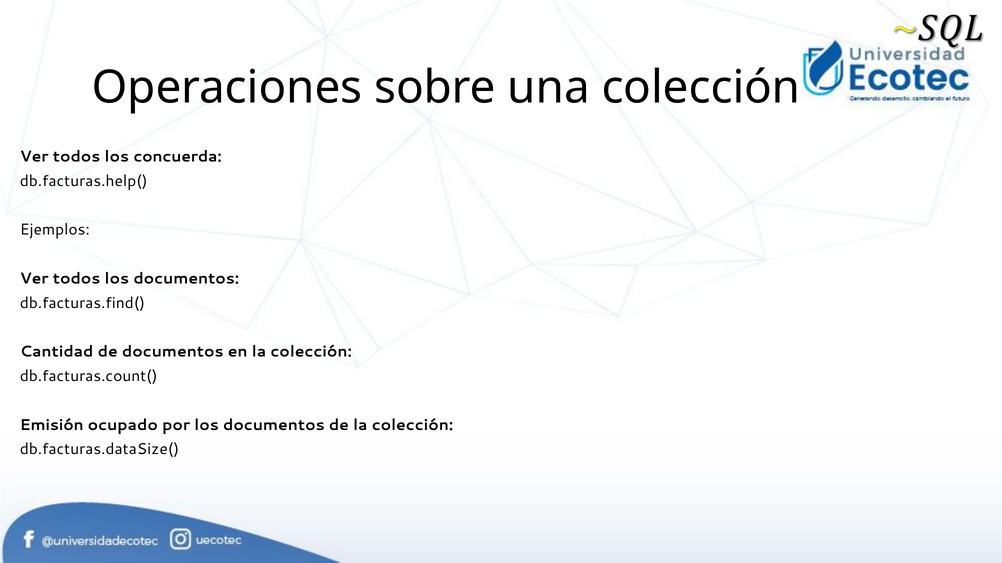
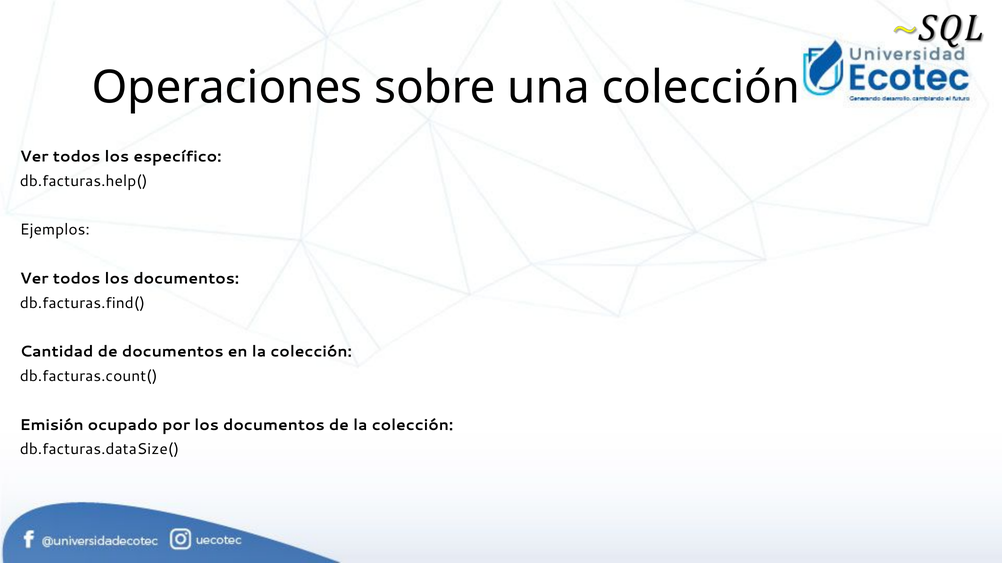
concuerda: concuerda -> específico
